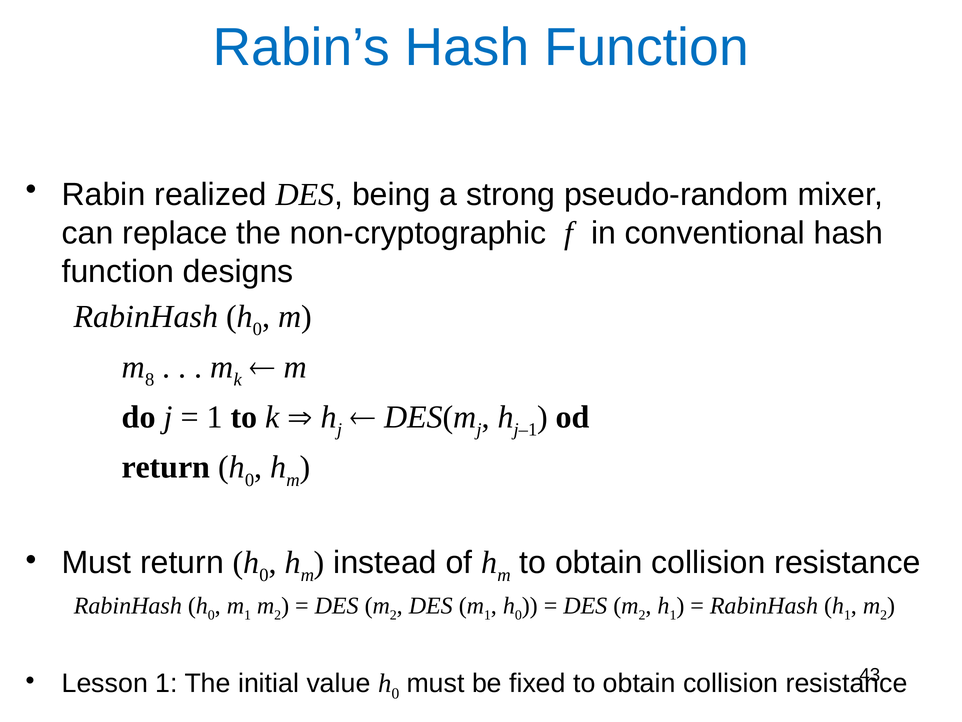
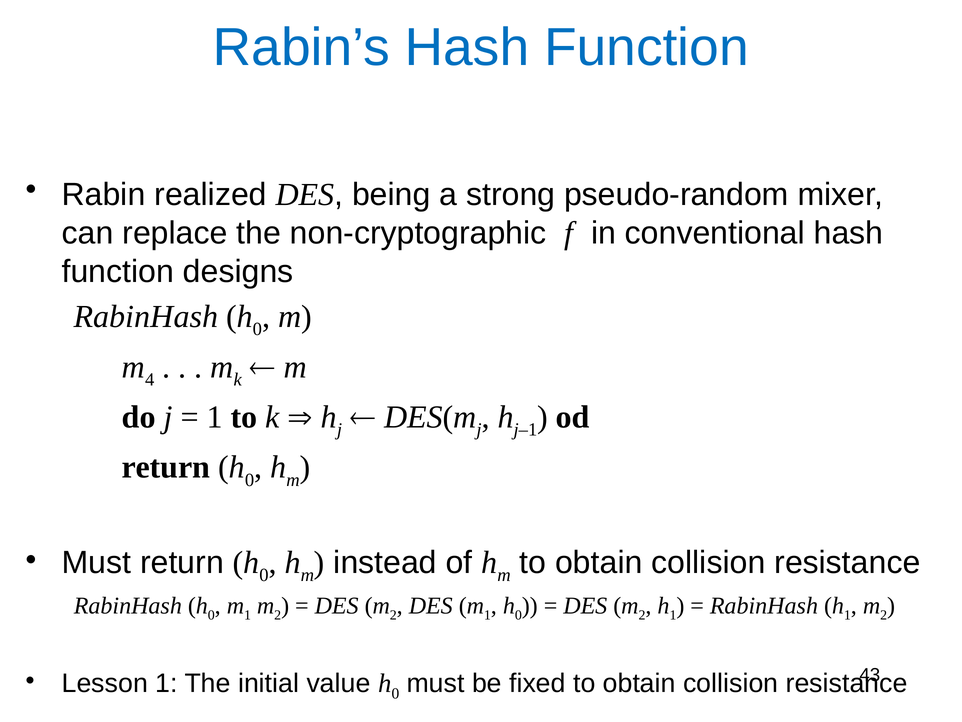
8: 8 -> 4
